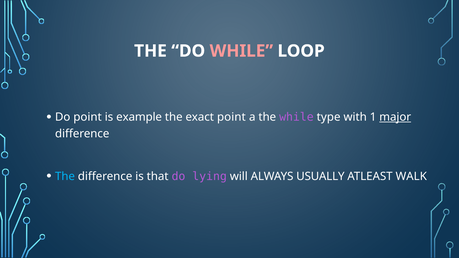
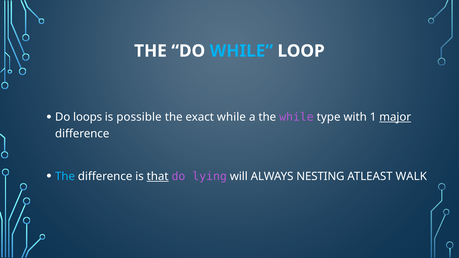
WHILE at (241, 51) colour: pink -> light blue
Do point: point -> loops
example: example -> possible
exact point: point -> while
that underline: none -> present
USUALLY: USUALLY -> NESTING
